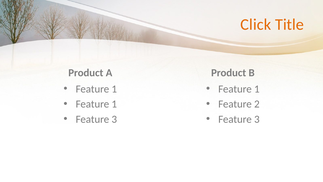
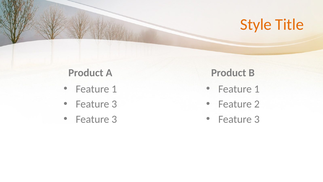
Click: Click -> Style
1 at (114, 104): 1 -> 3
